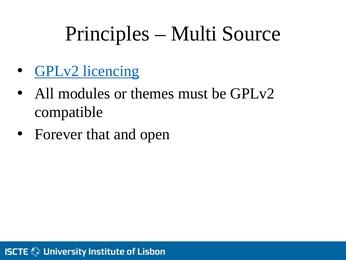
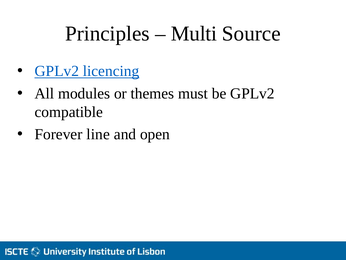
that: that -> line
